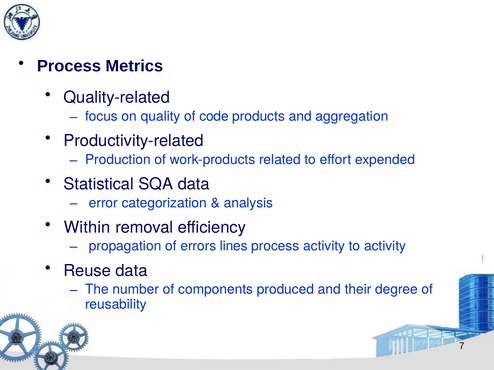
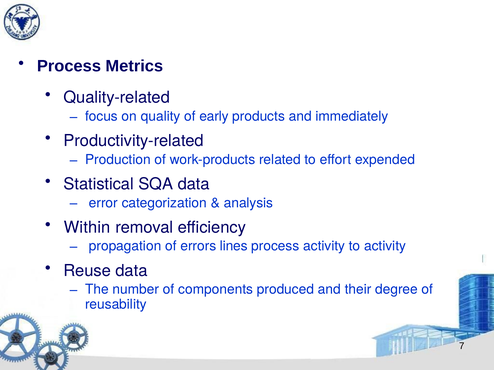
code: code -> early
aggregation: aggregation -> immediately
